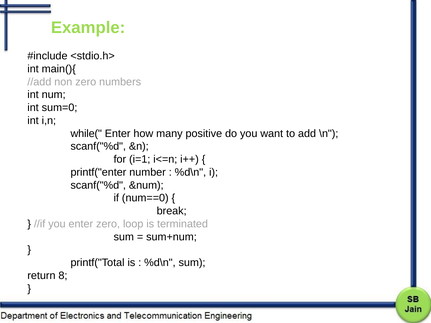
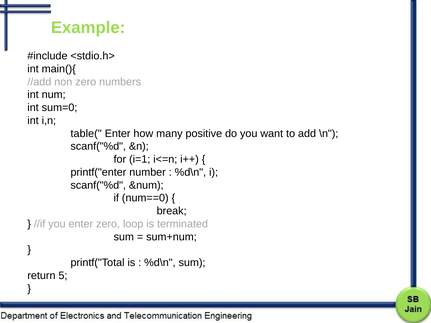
while(: while( -> table(
8: 8 -> 5
